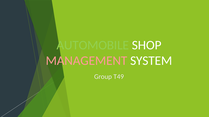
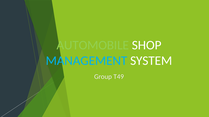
MANAGEMENT colour: pink -> light blue
